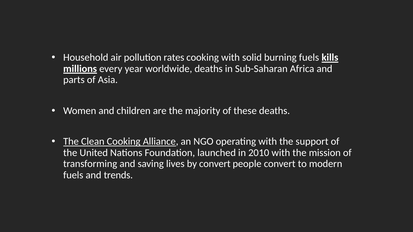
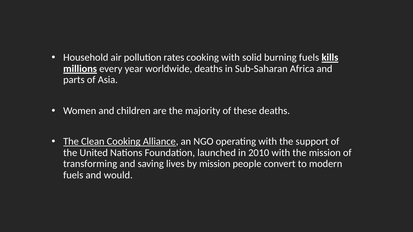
by convert: convert -> mission
trends: trends -> would
